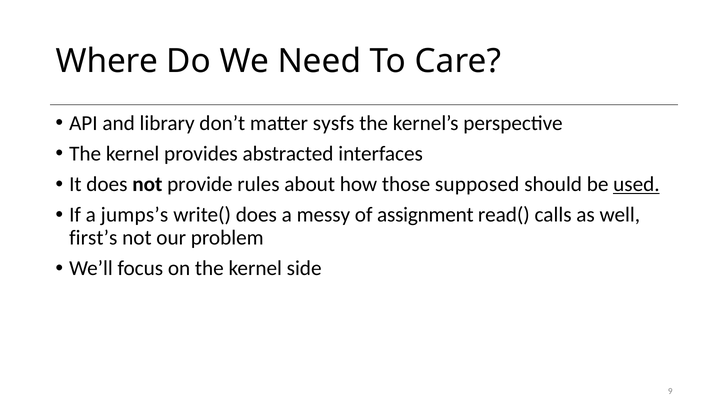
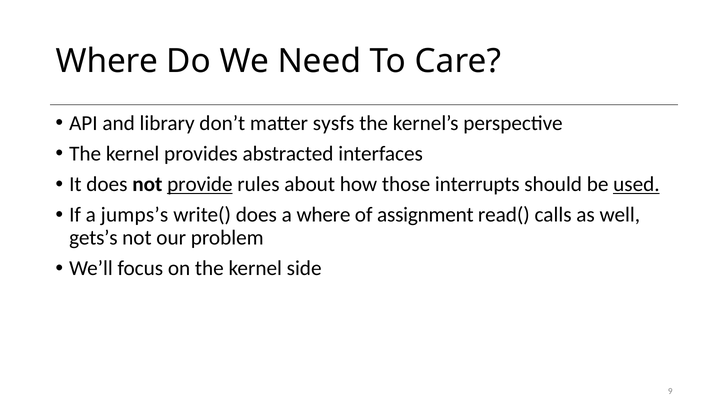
provide underline: none -> present
supposed: supposed -> interrupts
a messy: messy -> where
first’s: first’s -> gets’s
